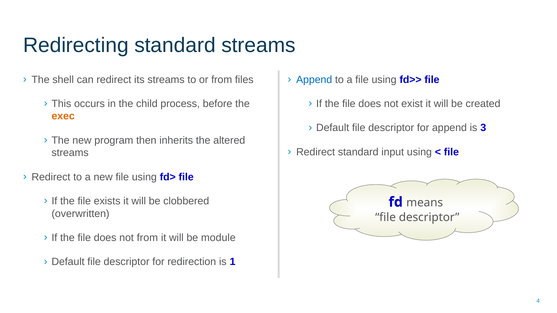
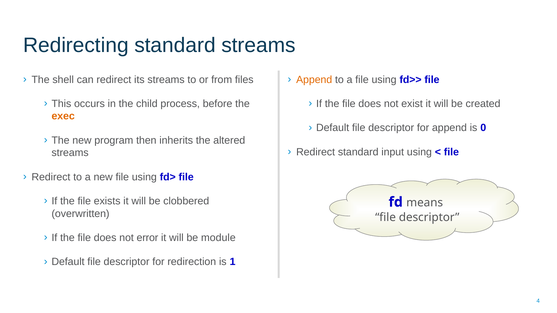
Append at (314, 80) colour: blue -> orange
3: 3 -> 0
not from: from -> error
